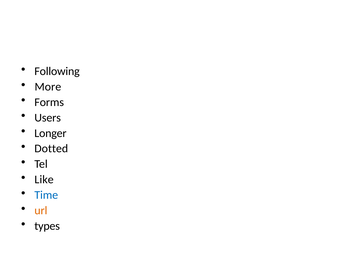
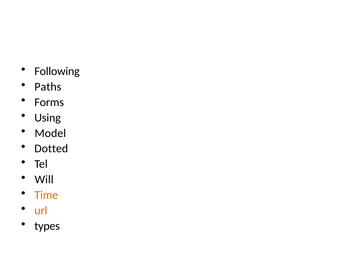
More: More -> Paths
Users: Users -> Using
Longer: Longer -> Model
Like: Like -> Will
Time colour: blue -> orange
